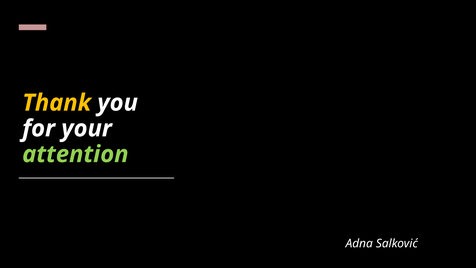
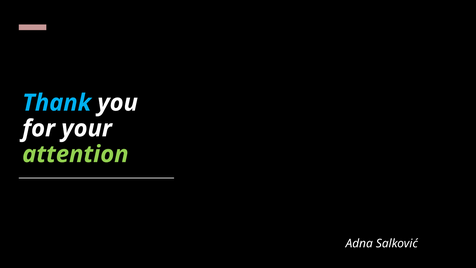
Thank colour: yellow -> light blue
